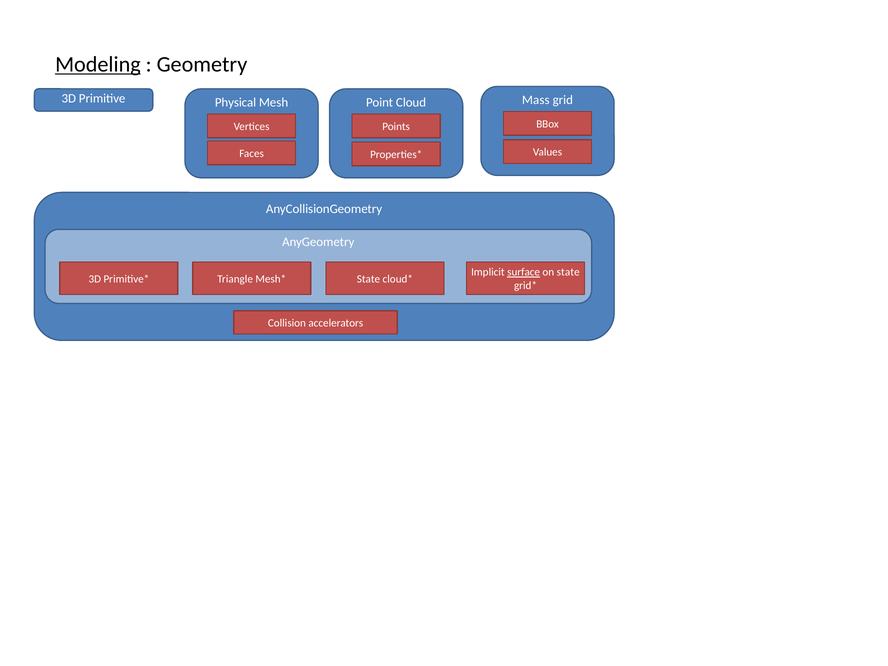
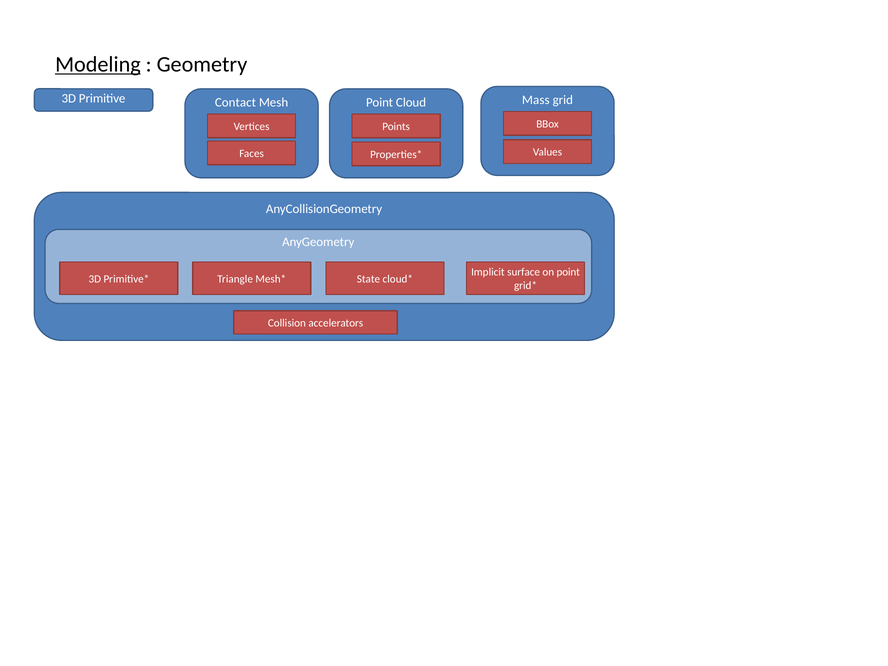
Physical: Physical -> Contact
surface underline: present -> none
on state: state -> point
